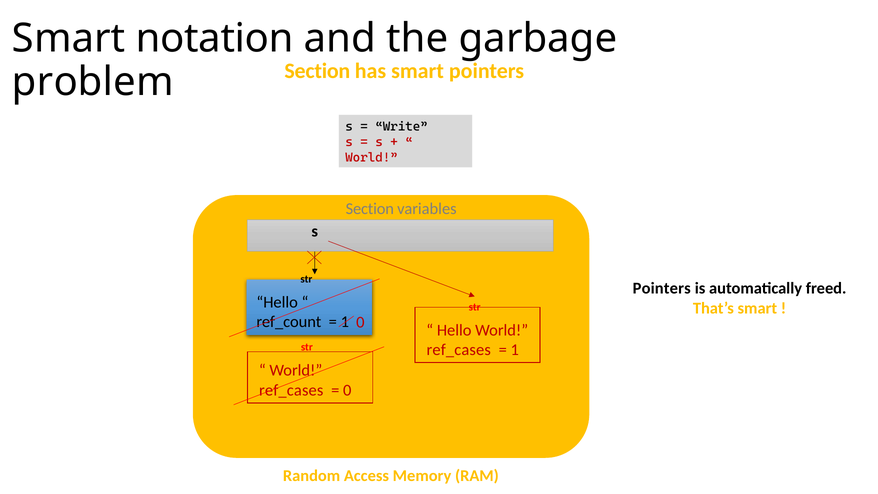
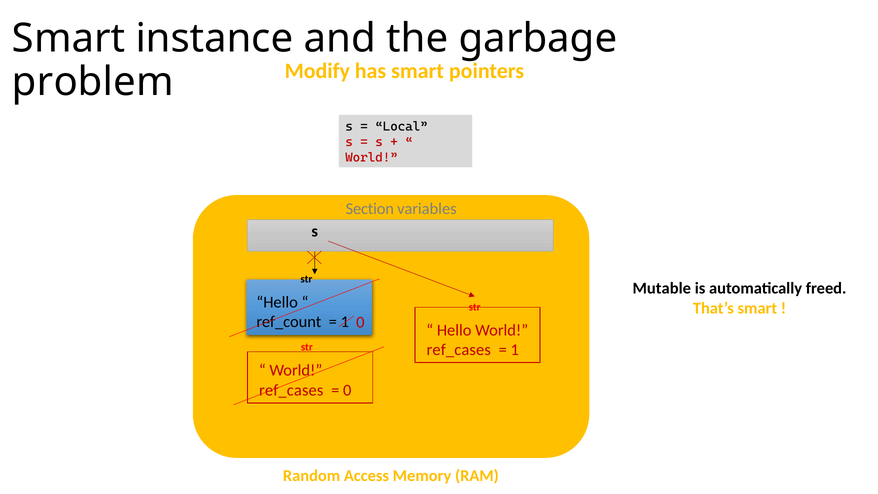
notation: notation -> instance
Section at (317, 71): Section -> Modify
Write: Write -> Local
Pointers at (662, 288): Pointers -> Mutable
